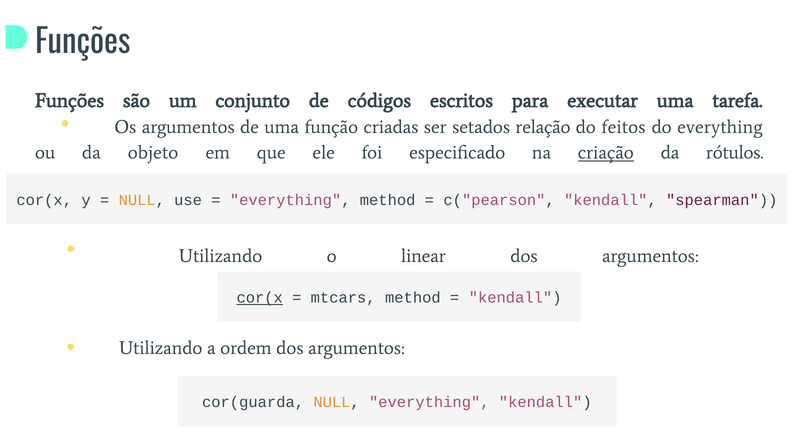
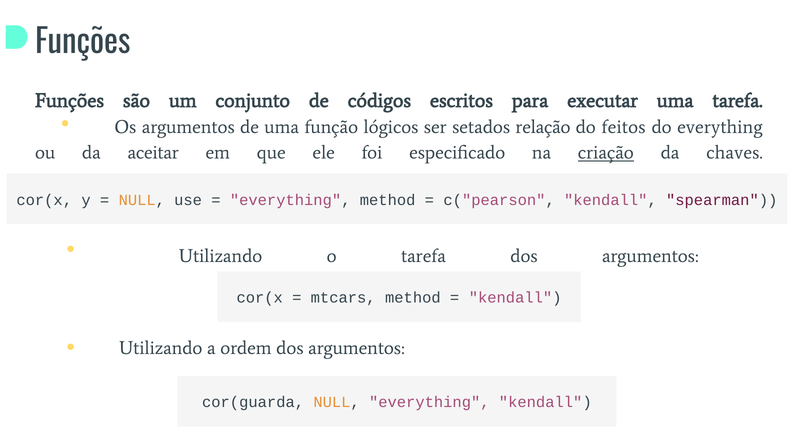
criadas: criadas -> lógicos
objeto: objeto -> aceitar
rótulos: rótulos -> chaves
o linear: linear -> tarefa
cor(x at (260, 297) underline: present -> none
